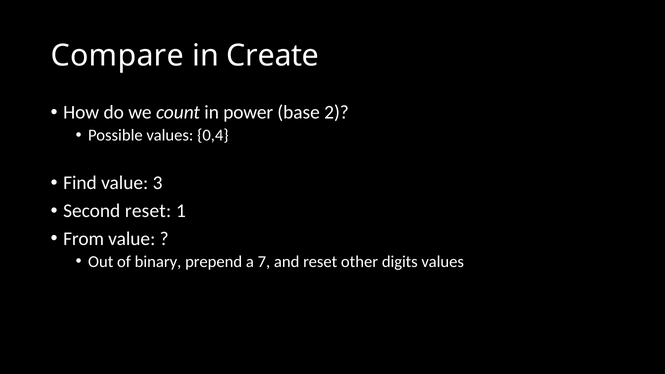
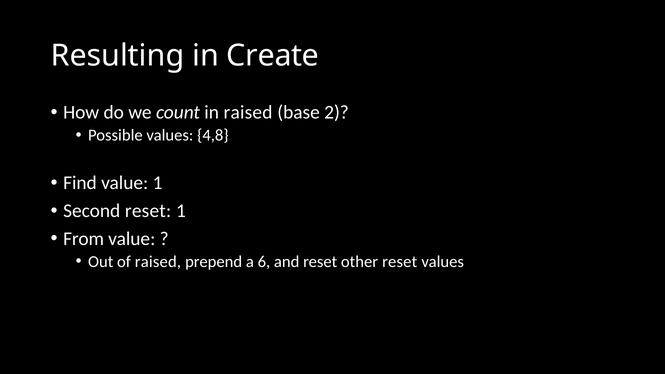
Compare: Compare -> Resulting
in power: power -> raised
0,4: 0,4 -> 4,8
value 3: 3 -> 1
of binary: binary -> raised
7: 7 -> 6
other digits: digits -> reset
